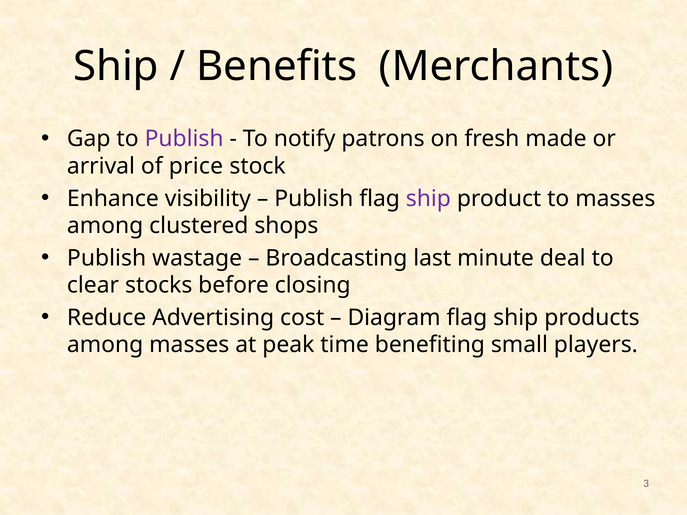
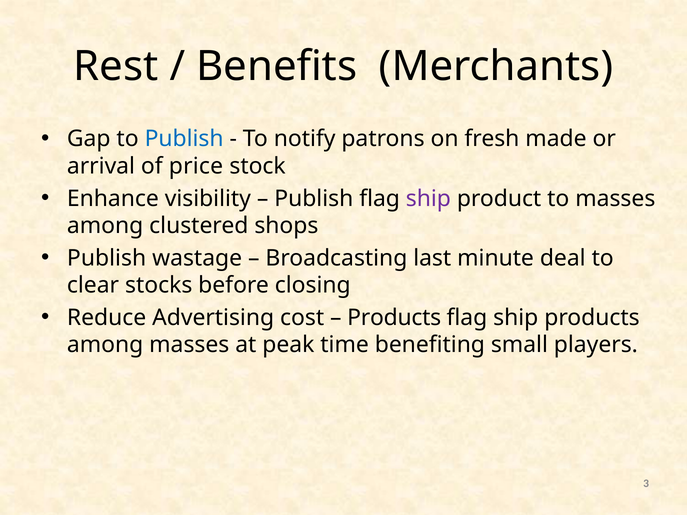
Ship at (116, 67): Ship -> Rest
Publish at (184, 139) colour: purple -> blue
Diagram at (394, 318): Diagram -> Products
